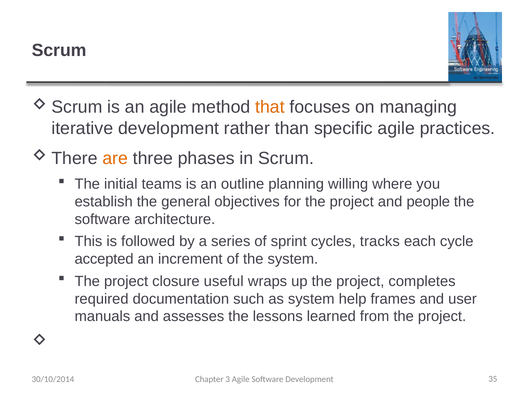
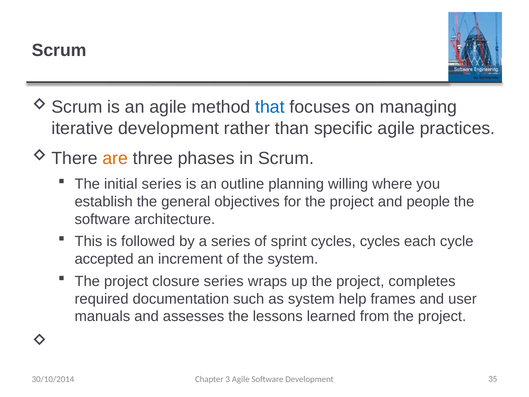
that colour: orange -> blue
initial teams: teams -> series
cycles tracks: tracks -> cycles
closure useful: useful -> series
